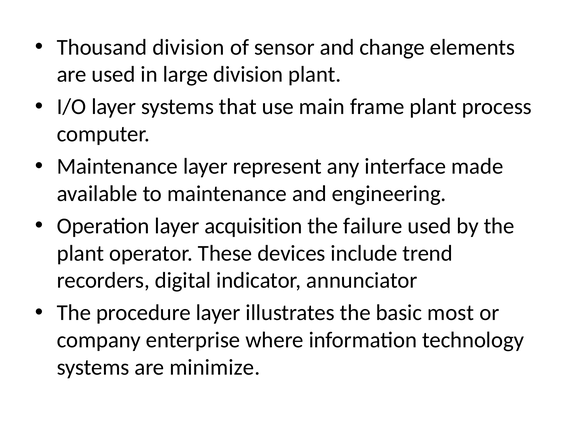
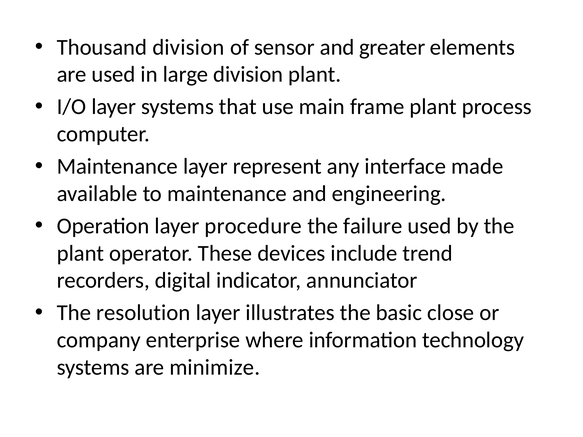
change: change -> greater
acquisition: acquisition -> procedure
procedure: procedure -> resolution
most: most -> close
